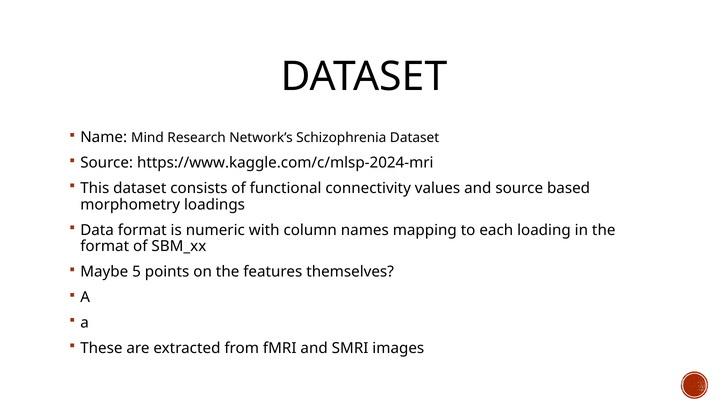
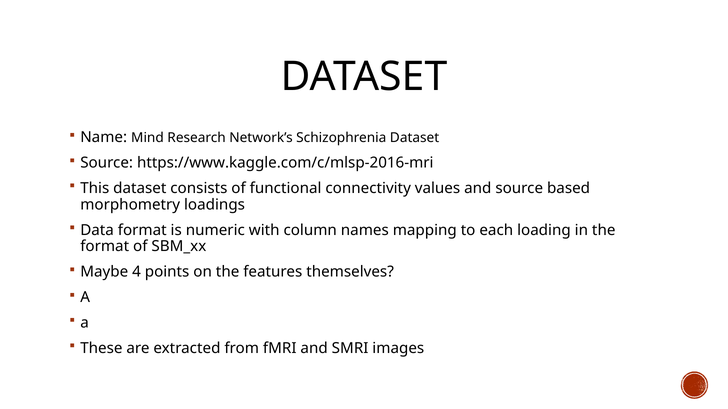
https://www.kaggle.com/c/mlsp-2024-mri: https://www.kaggle.com/c/mlsp-2024-mri -> https://www.kaggle.com/c/mlsp-2016-mri
5: 5 -> 4
